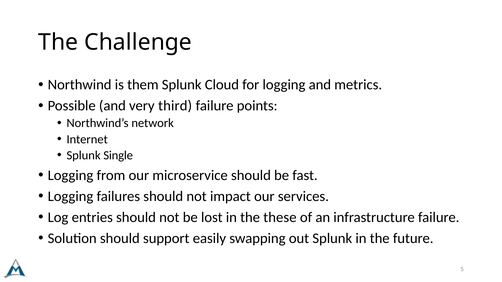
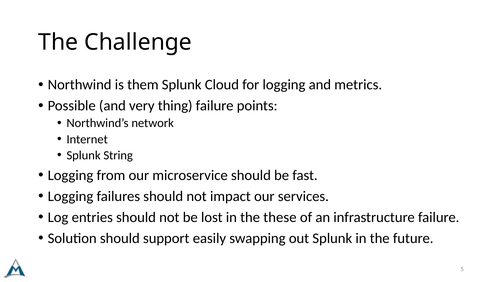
third: third -> thing
Single: Single -> String
